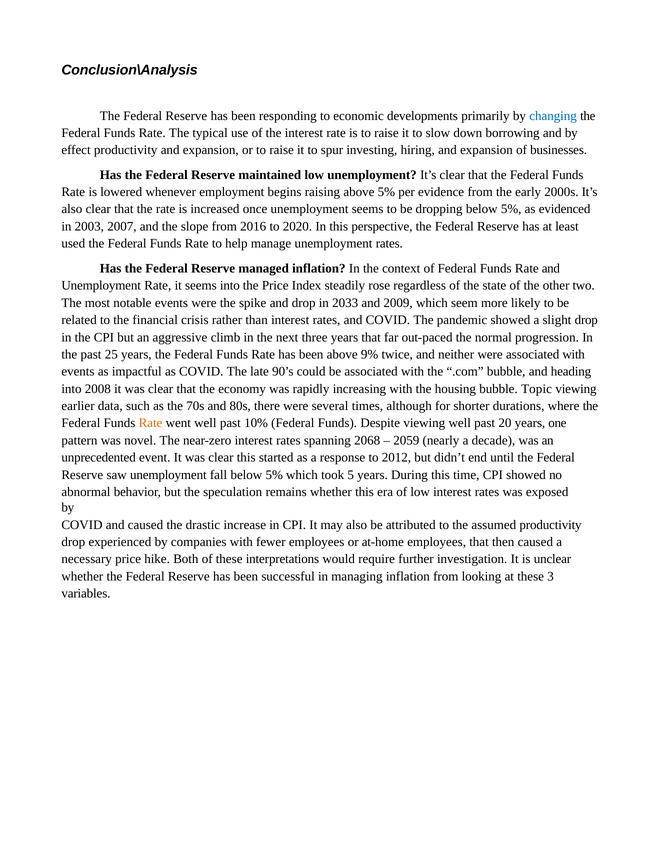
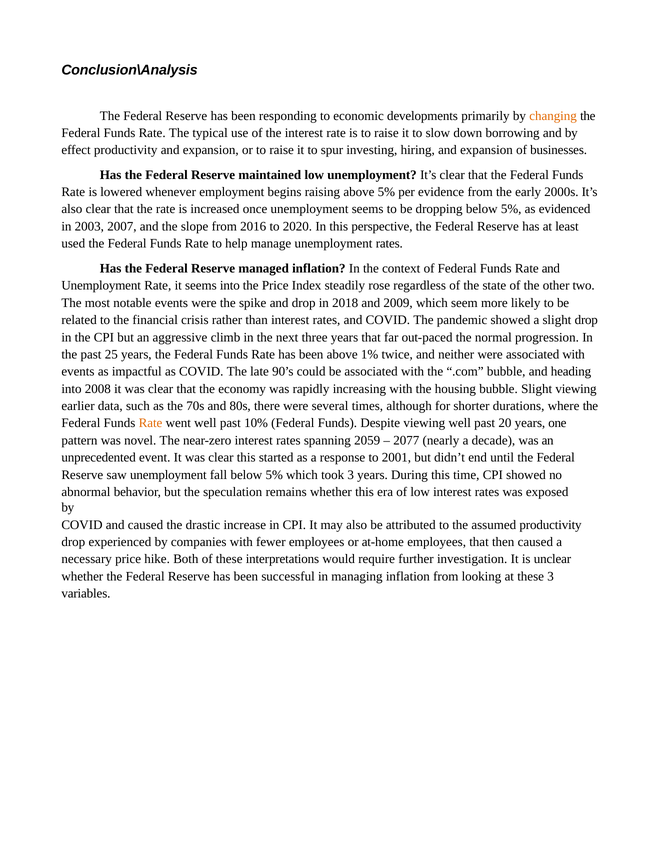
changing colour: blue -> orange
2033: 2033 -> 2018
9%: 9% -> 1%
bubble Topic: Topic -> Slight
2068: 2068 -> 2059
2059: 2059 -> 2077
2012: 2012 -> 2001
took 5: 5 -> 3
